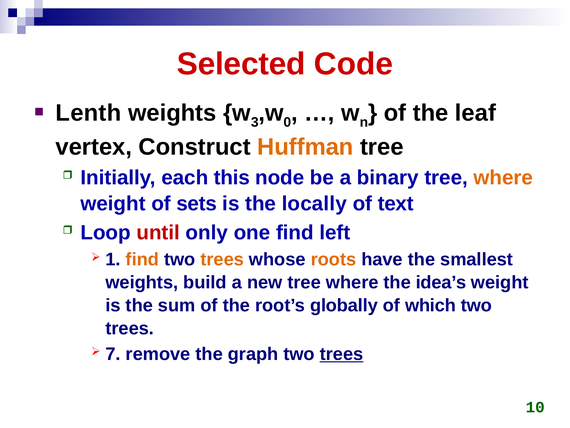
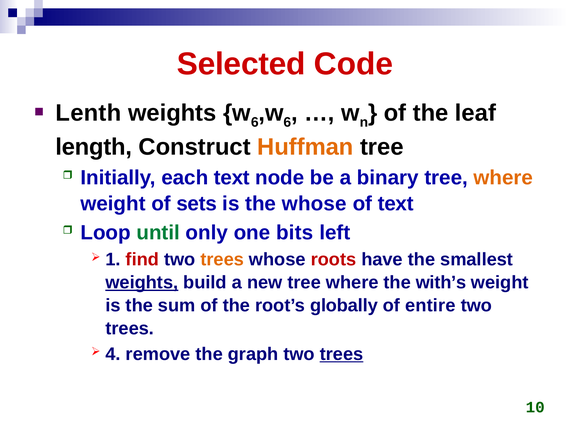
3 at (255, 122): 3 -> 6
0 at (287, 122): 0 -> 6
vertex: vertex -> length
each this: this -> text
the locally: locally -> whose
until colour: red -> green
one find: find -> bits
find at (142, 259) colour: orange -> red
roots colour: orange -> red
weights at (142, 282) underline: none -> present
idea’s: idea’s -> with’s
which: which -> entire
7: 7 -> 4
